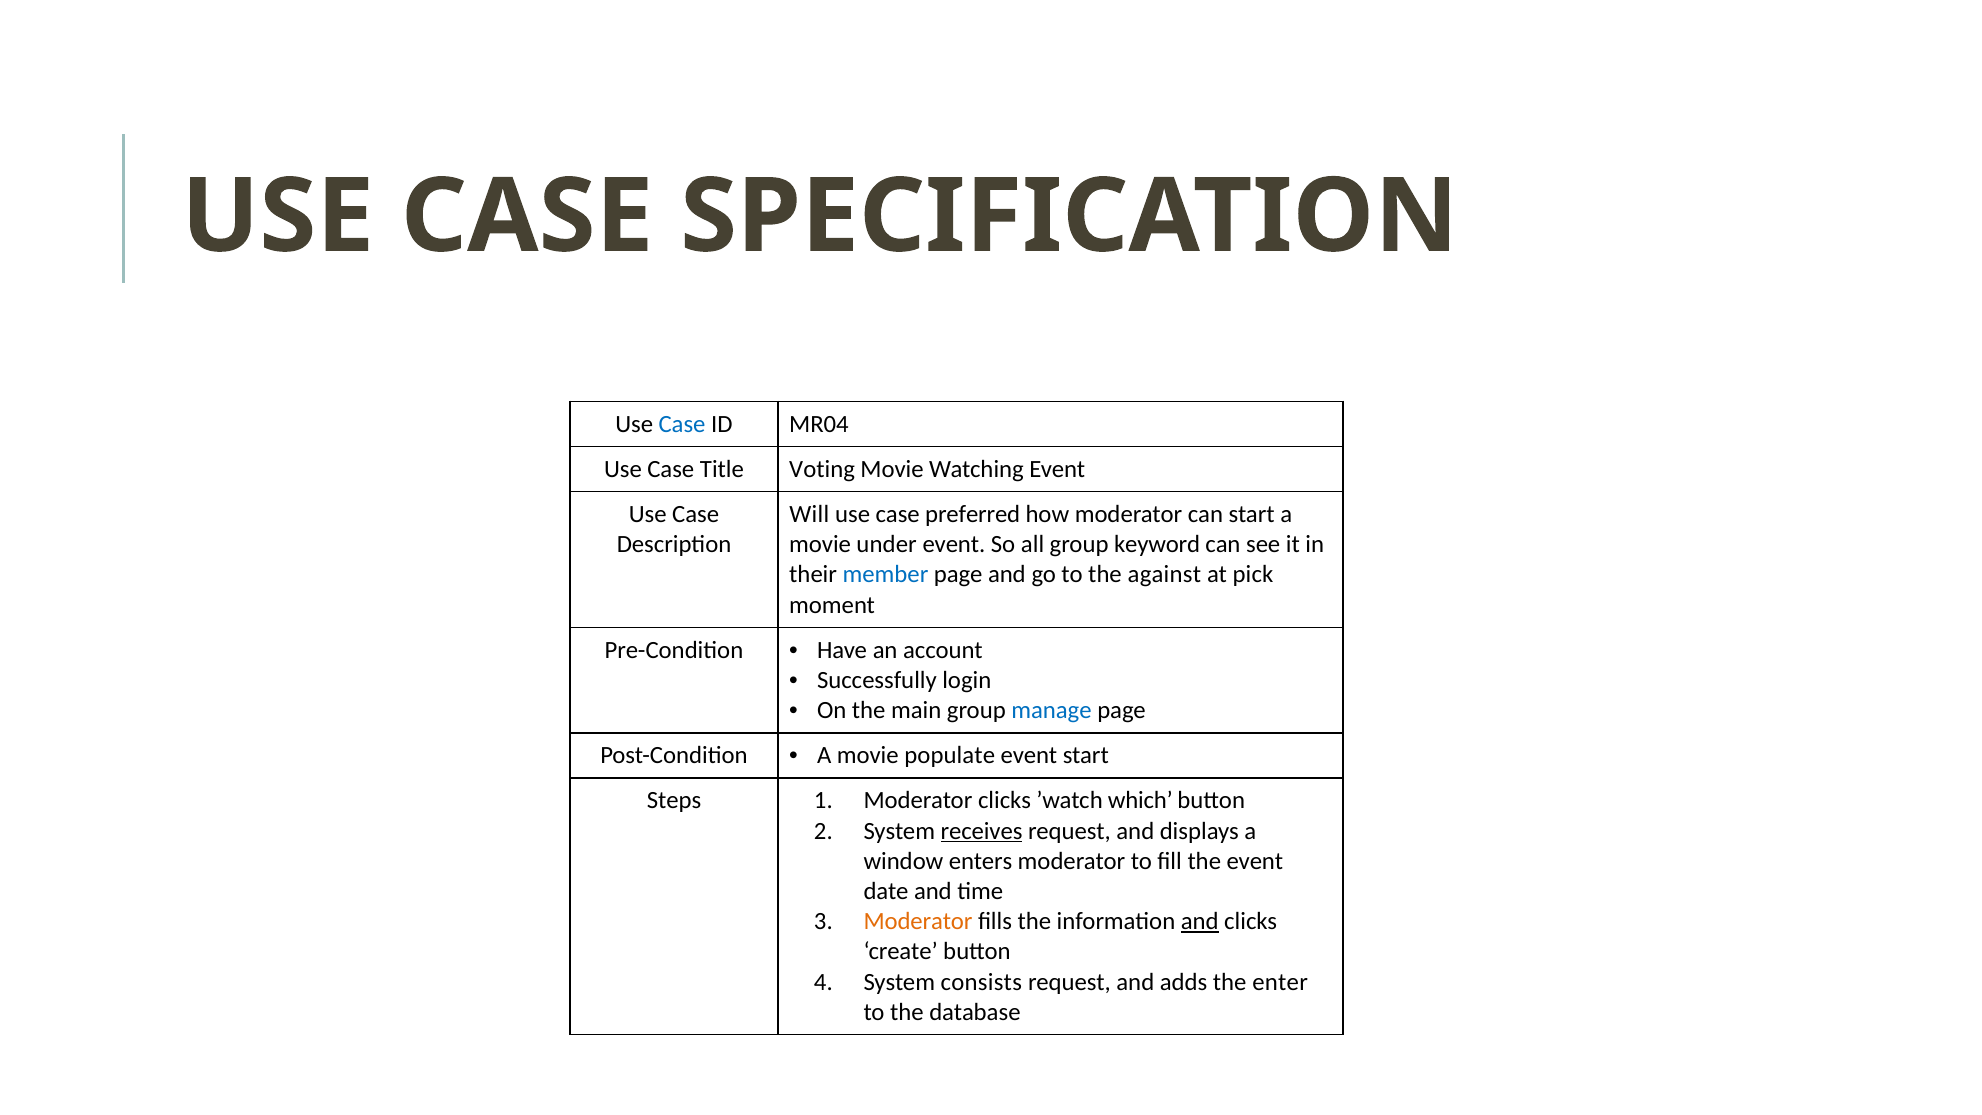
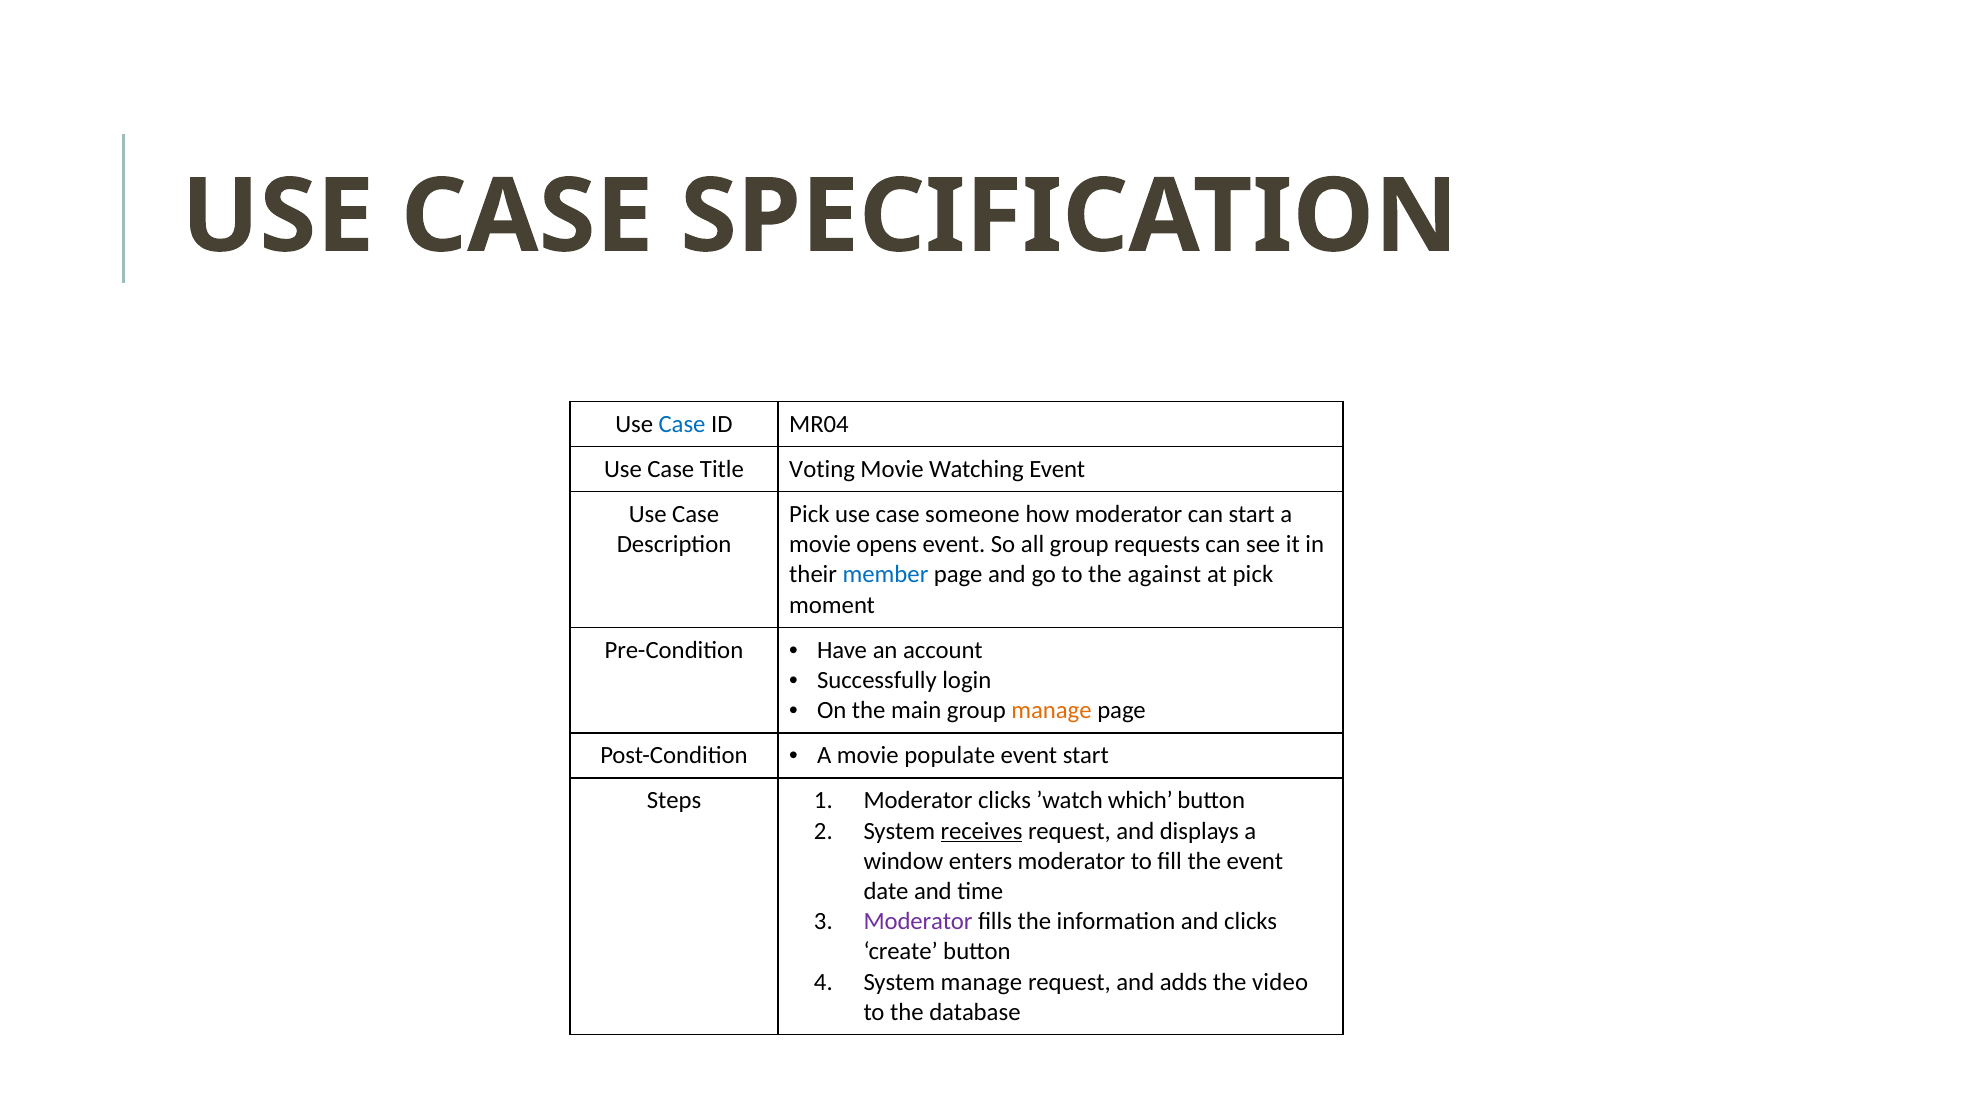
Will at (809, 514): Will -> Pick
preferred: preferred -> someone
under: under -> opens
keyword: keyword -> requests
manage at (1052, 710) colour: blue -> orange
Moderator at (918, 921) colour: orange -> purple
and at (1200, 921) underline: present -> none
System consists: consists -> manage
enter: enter -> video
